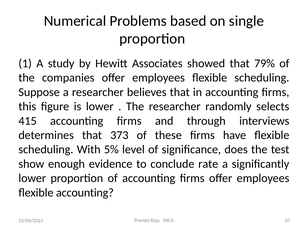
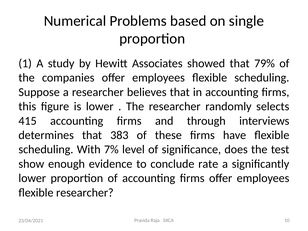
373: 373 -> 383
5%: 5% -> 7%
flexible accounting: accounting -> researcher
